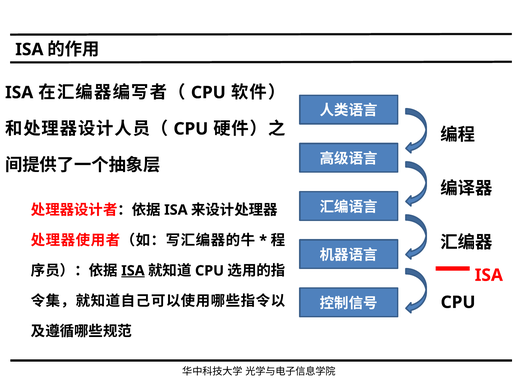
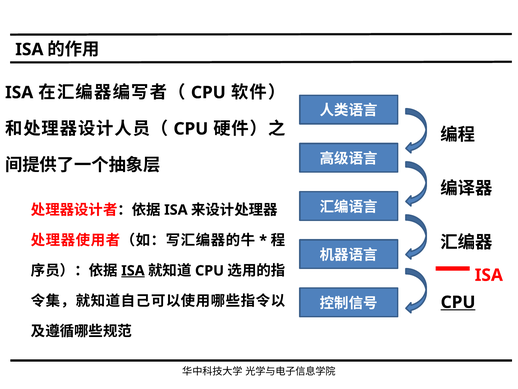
CPU at (458, 302) underline: none -> present
